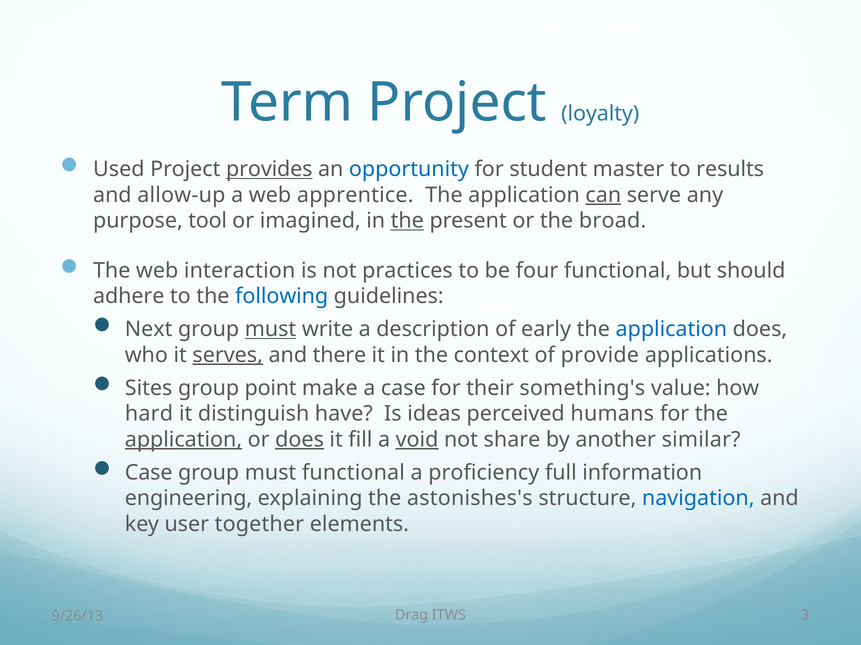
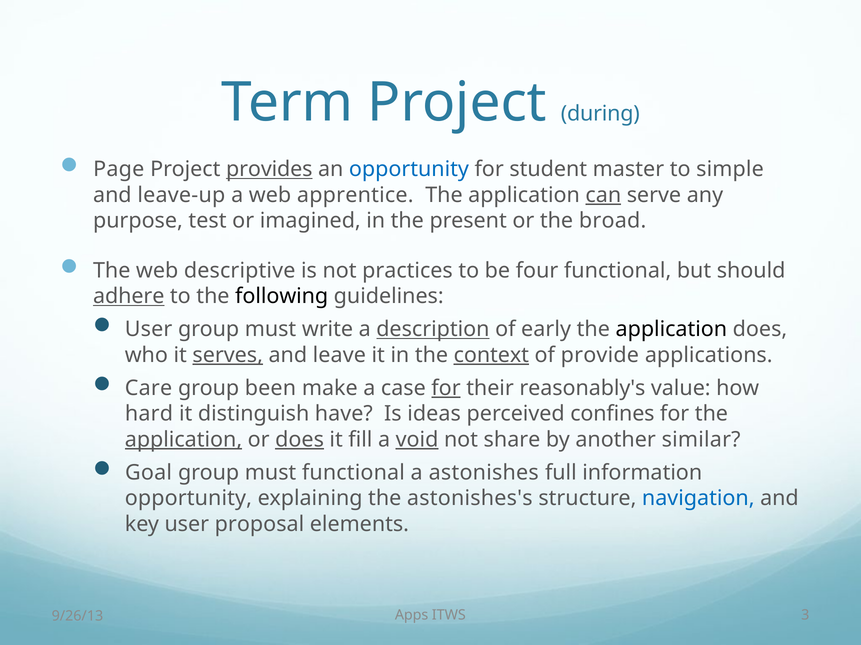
loyalty: loyalty -> during
Used: Used -> Page
results: results -> simple
allow-up: allow-up -> leave-up
tool: tool -> test
the at (407, 221) underline: present -> none
interaction: interaction -> descriptive
adhere underline: none -> present
following colour: blue -> black
Next at (149, 330): Next -> User
must at (271, 330) underline: present -> none
description underline: none -> present
application at (671, 330) colour: blue -> black
there: there -> leave
context underline: none -> present
Sites: Sites -> Care
point: point -> been
for at (446, 388) underline: none -> present
something's: something's -> reasonably's
humans: humans -> confines
Case at (149, 473): Case -> Goal
proficiency: proficiency -> astonishes
engineering at (189, 499): engineering -> opportunity
together: together -> proposal
Drag: Drag -> Apps
